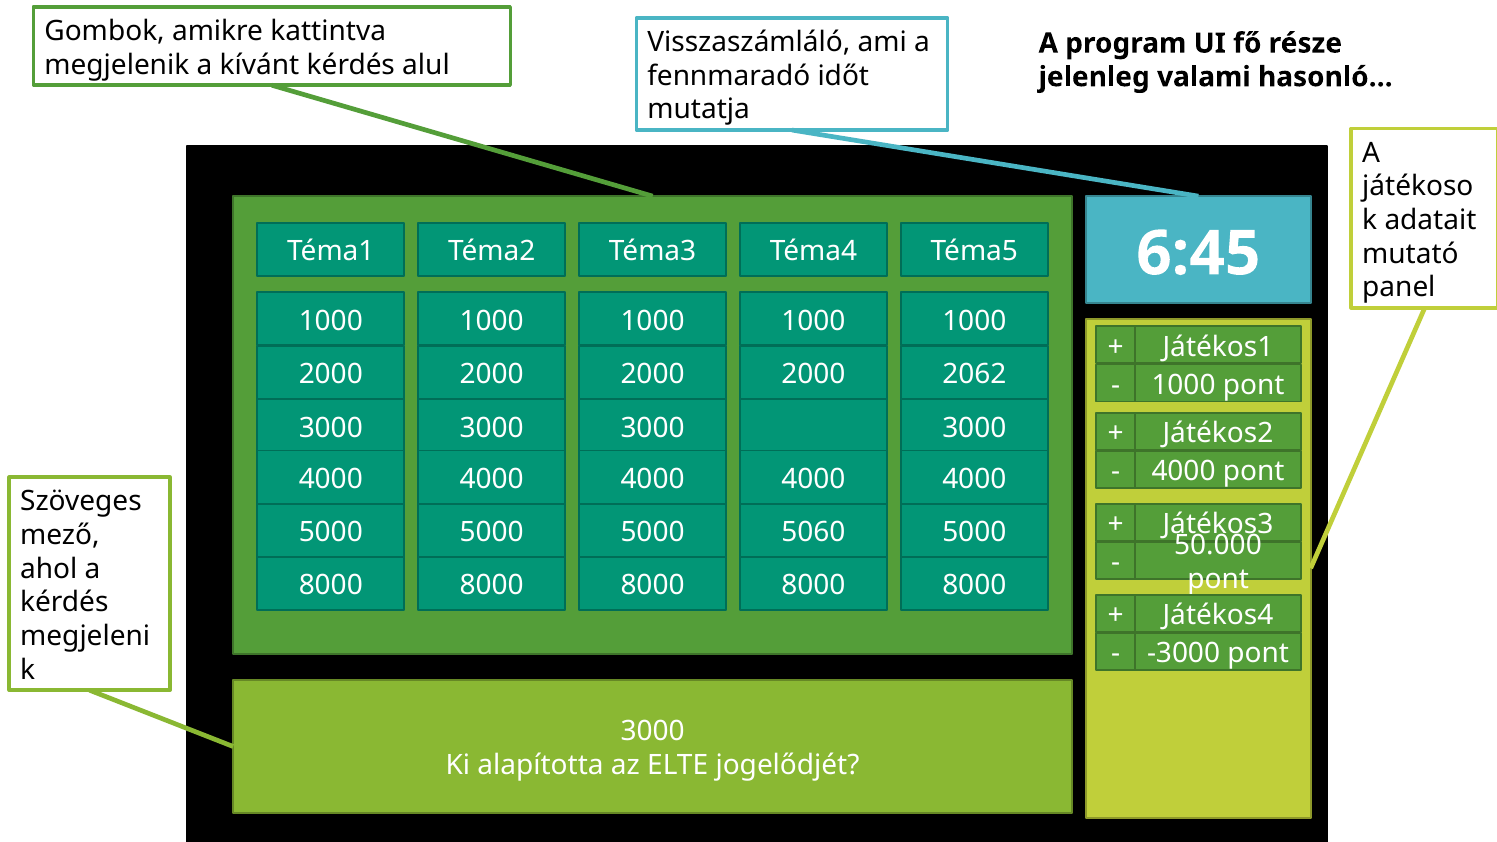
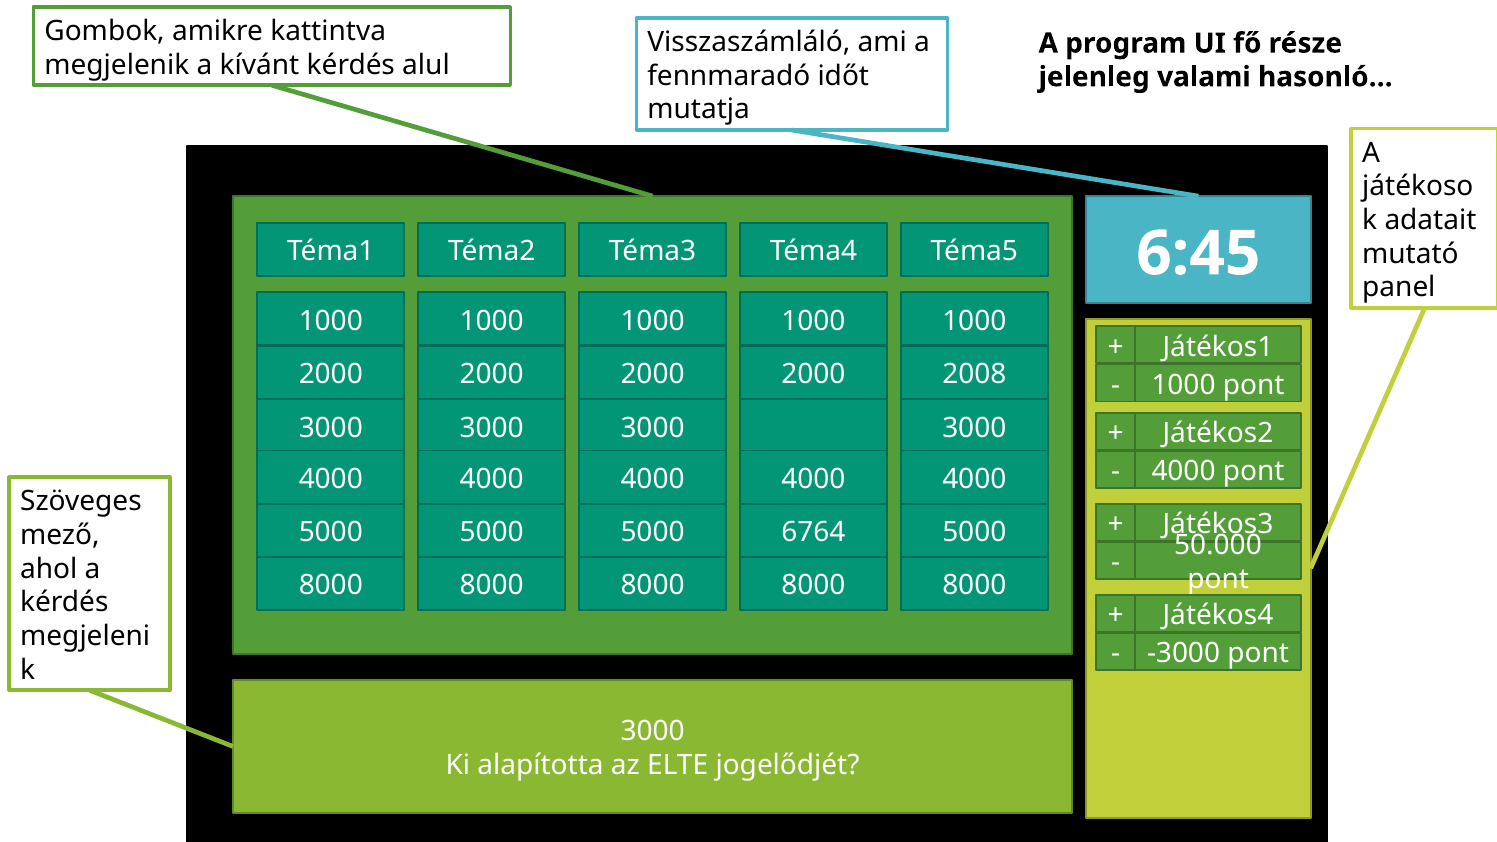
2062: 2062 -> 2008
5060: 5060 -> 6764
